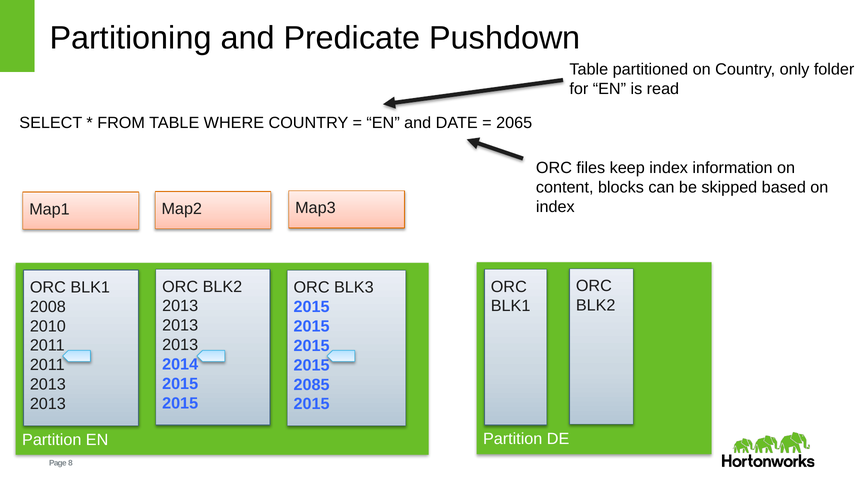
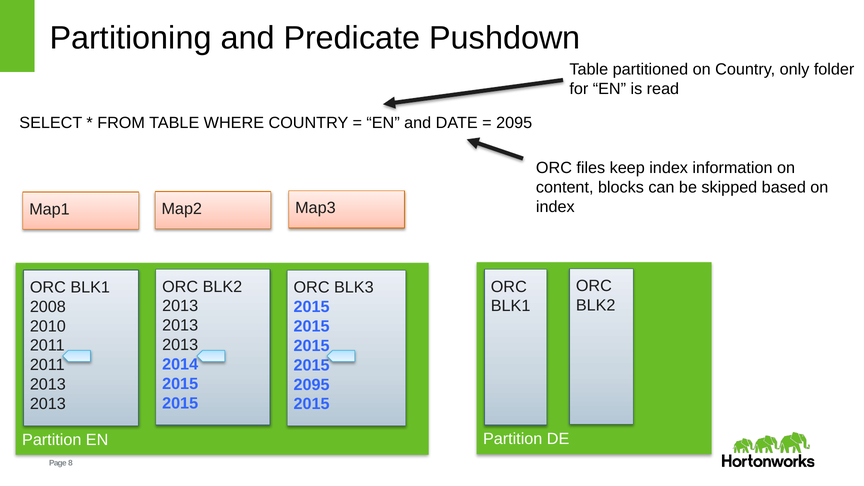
2065 at (514, 123): 2065 -> 2095
2085 at (312, 385): 2085 -> 2095
